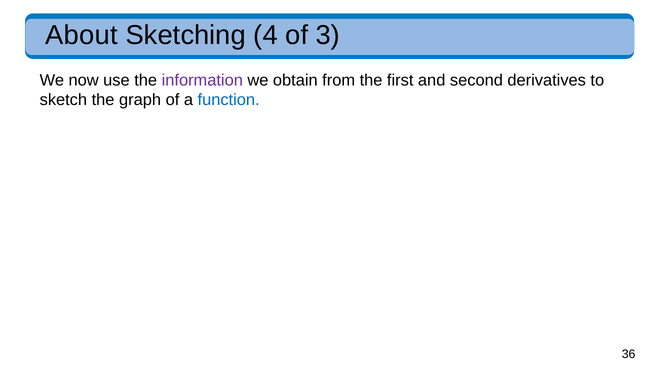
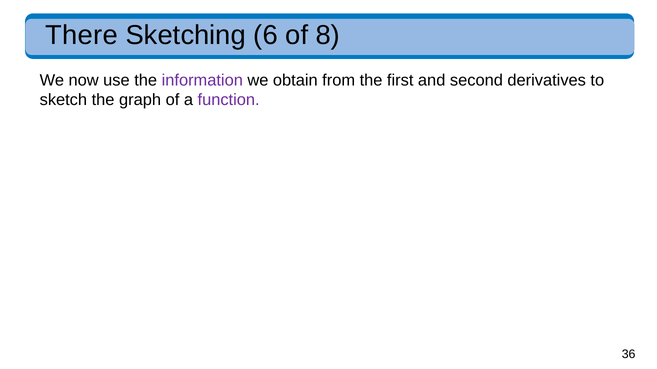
About: About -> There
4: 4 -> 6
3: 3 -> 8
function colour: blue -> purple
